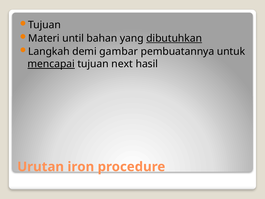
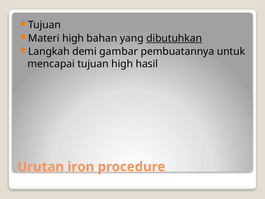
Materi until: until -> high
mencapai underline: present -> none
tujuan next: next -> high
